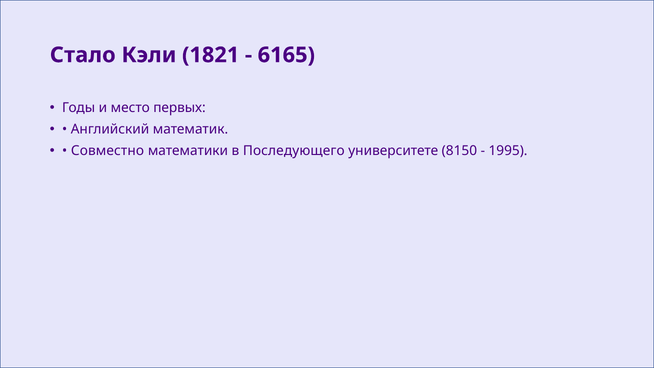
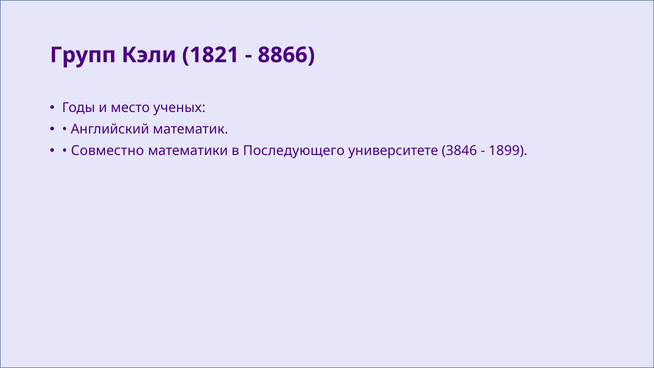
Стало: Стало -> Групп
6165: 6165 -> 8866
первых: первых -> ученых
8150: 8150 -> 3846
1995: 1995 -> 1899
